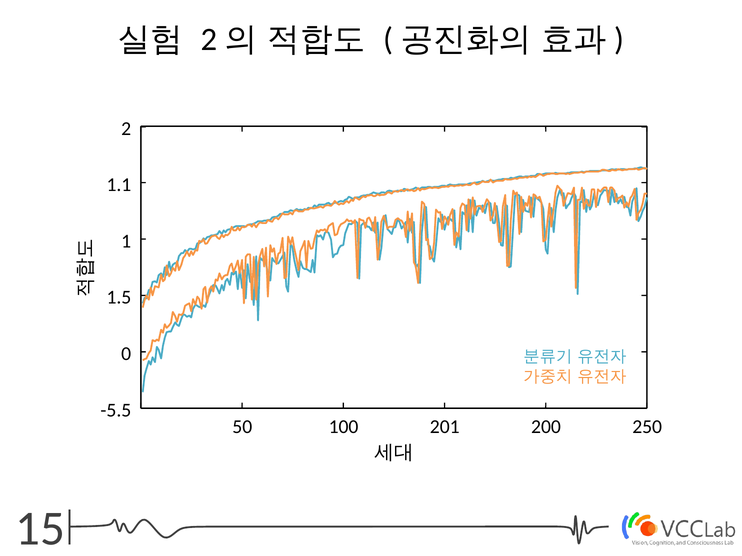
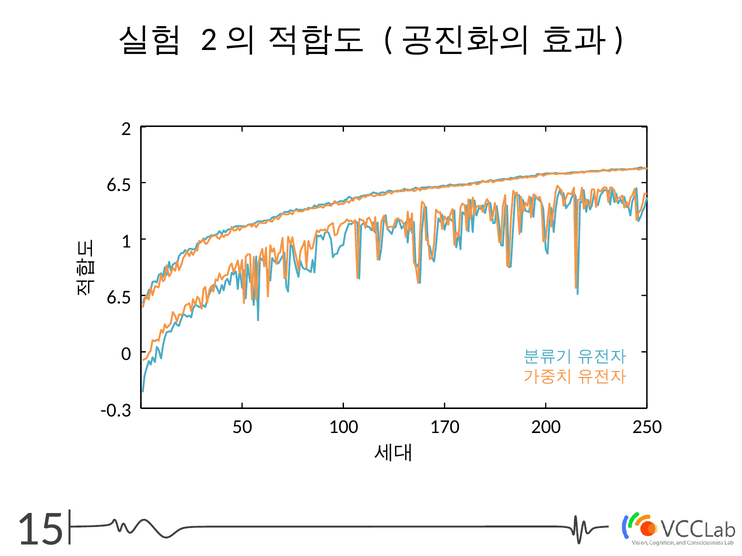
1.1 at (119, 185): 1.1 -> 6.5
1.5 at (119, 298): 1.5 -> 6.5
-5.5: -5.5 -> -0.3
201: 201 -> 170
